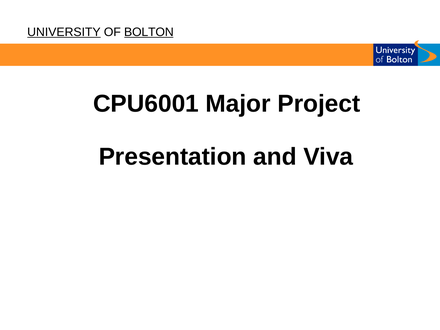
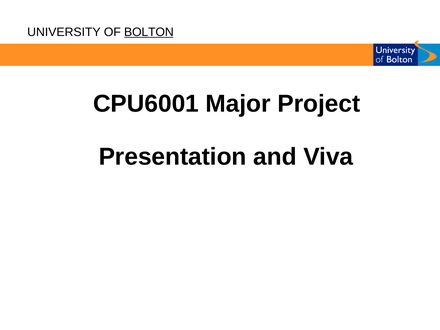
UNIVERSITY underline: present -> none
